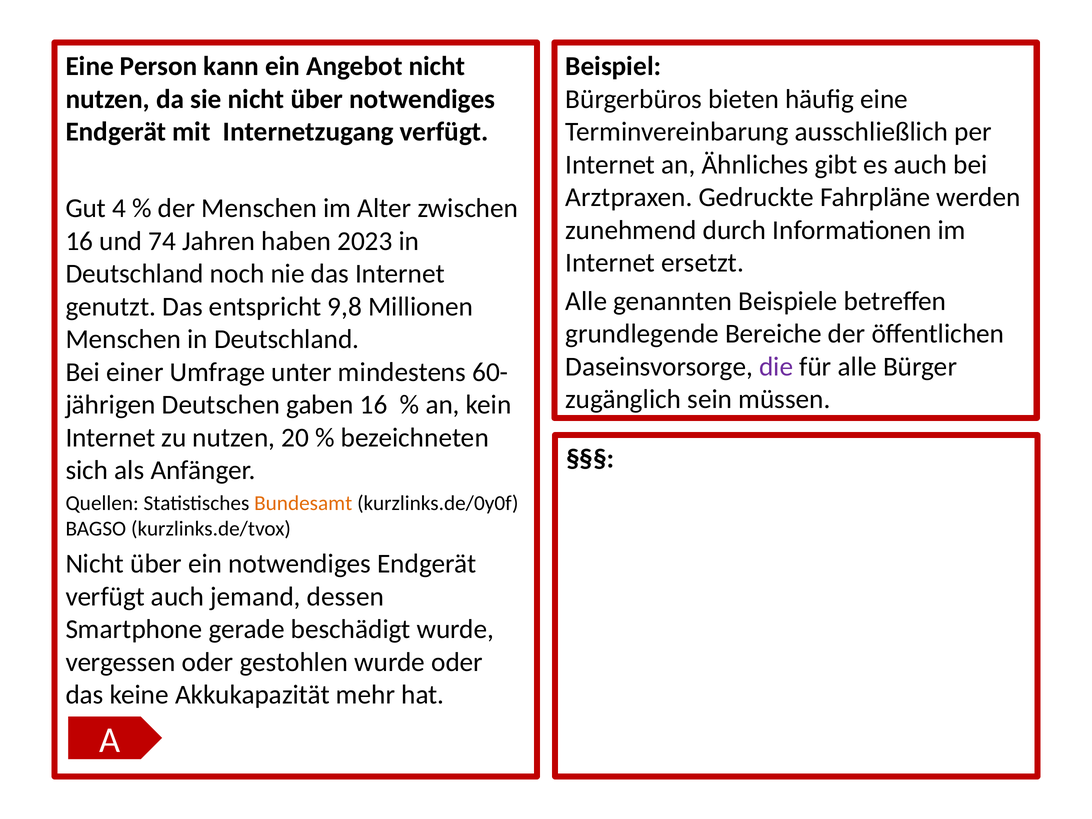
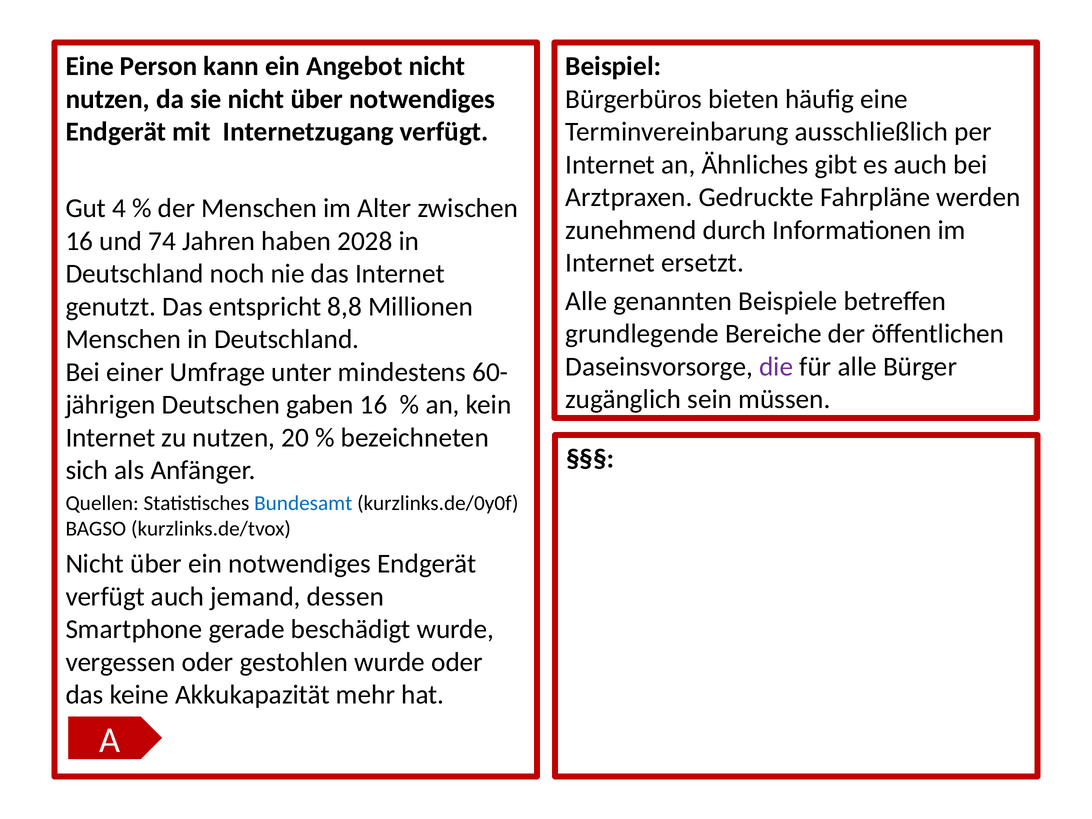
2023: 2023 -> 2028
9,8: 9,8 -> 8,8
Bundesamt colour: orange -> blue
